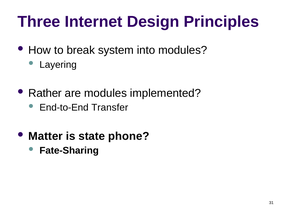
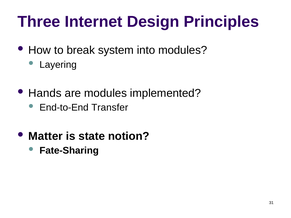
Rather: Rather -> Hands
phone: phone -> notion
